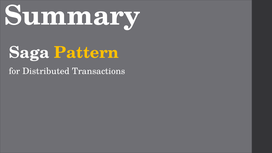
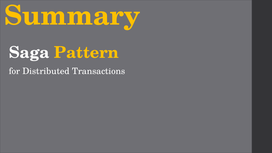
Summary colour: white -> yellow
